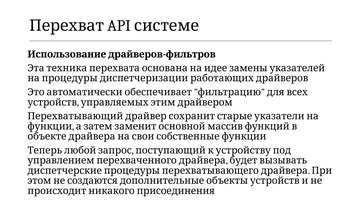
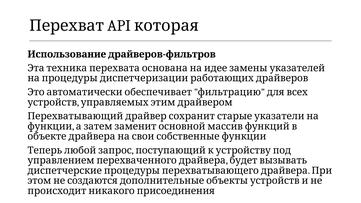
системе: системе -> которая
